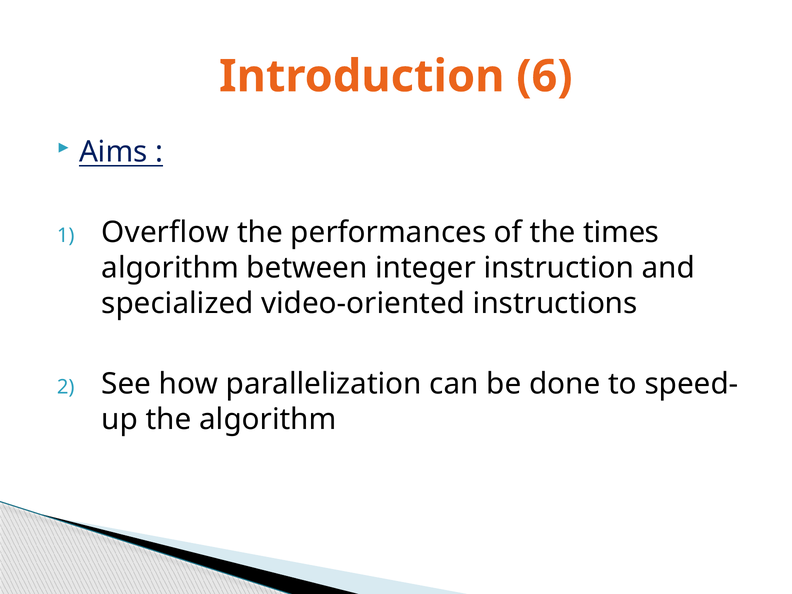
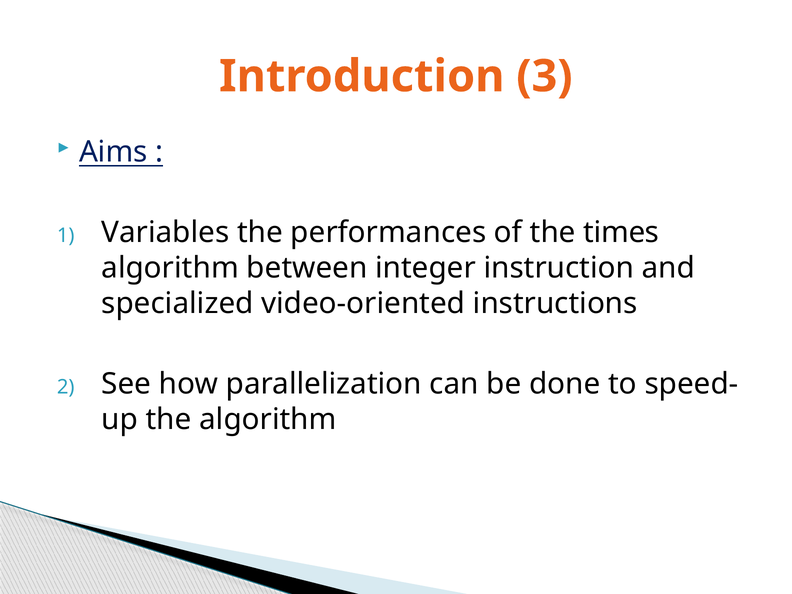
6: 6 -> 3
Overflow: Overflow -> Variables
